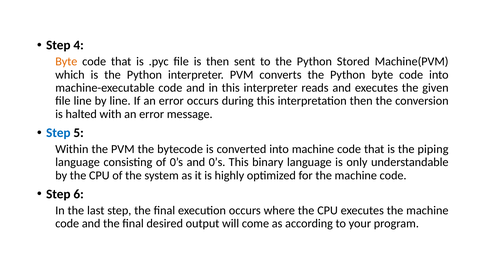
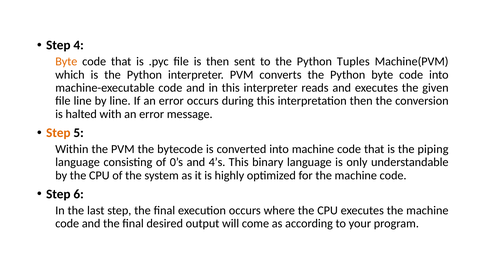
Stored: Stored -> Tuples
Step at (58, 133) colour: blue -> orange
and 0’s: 0’s -> 4’s
